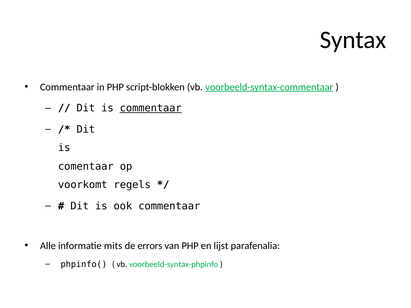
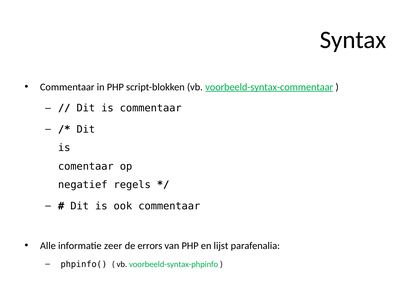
commentaar at (151, 108) underline: present -> none
voorkomt: voorkomt -> negatief
mits: mits -> zeer
